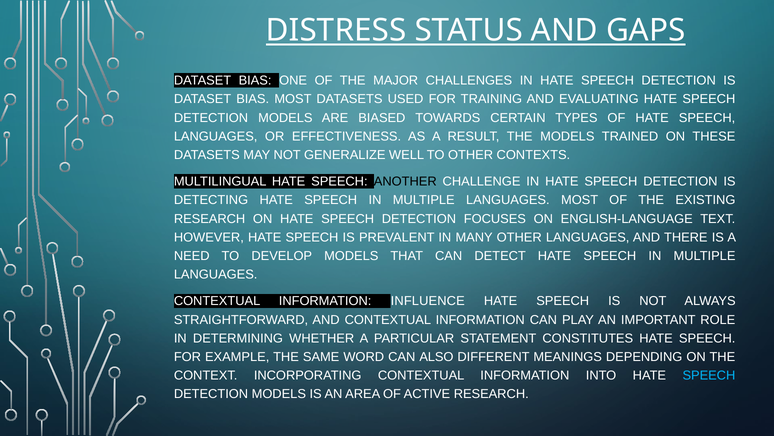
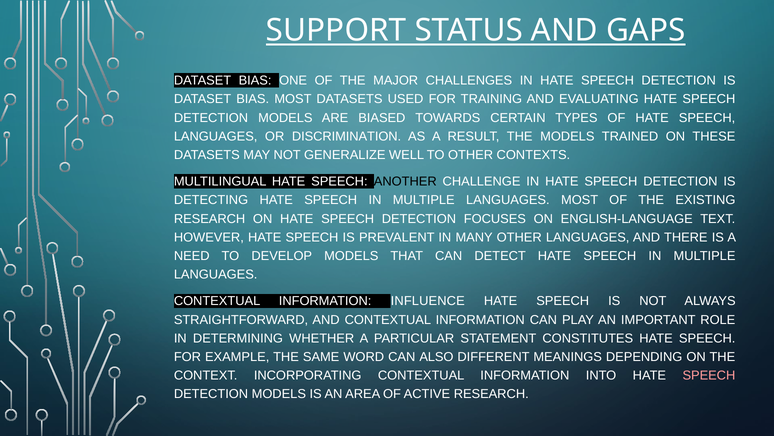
DISTRESS: DISTRESS -> SUPPORT
EFFECTIVENESS: EFFECTIVENESS -> DISCRIMINATION
SPEECH at (709, 375) colour: light blue -> pink
